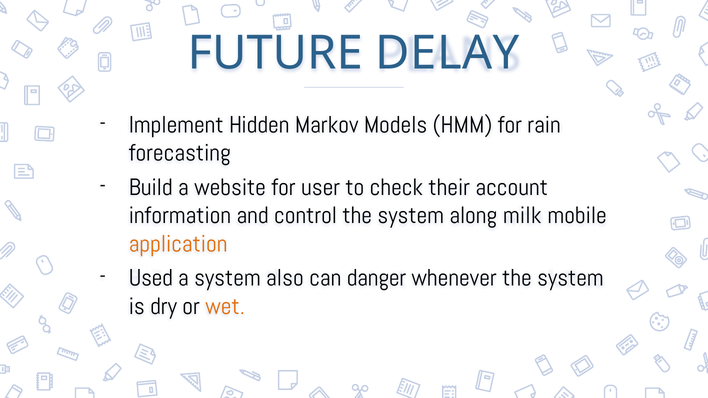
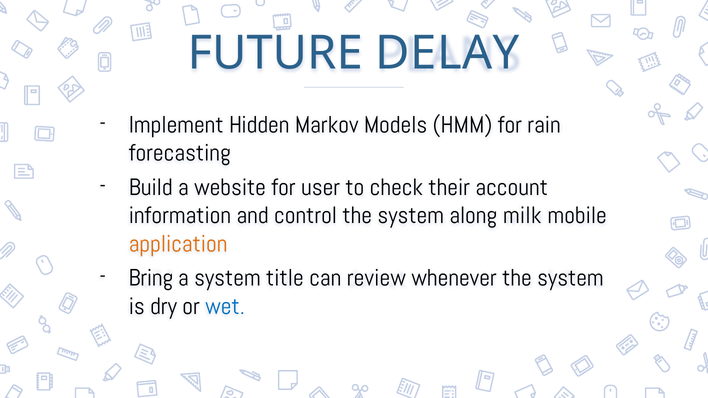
Used: Used -> Bring
also: also -> title
danger: danger -> review
wet colour: orange -> blue
